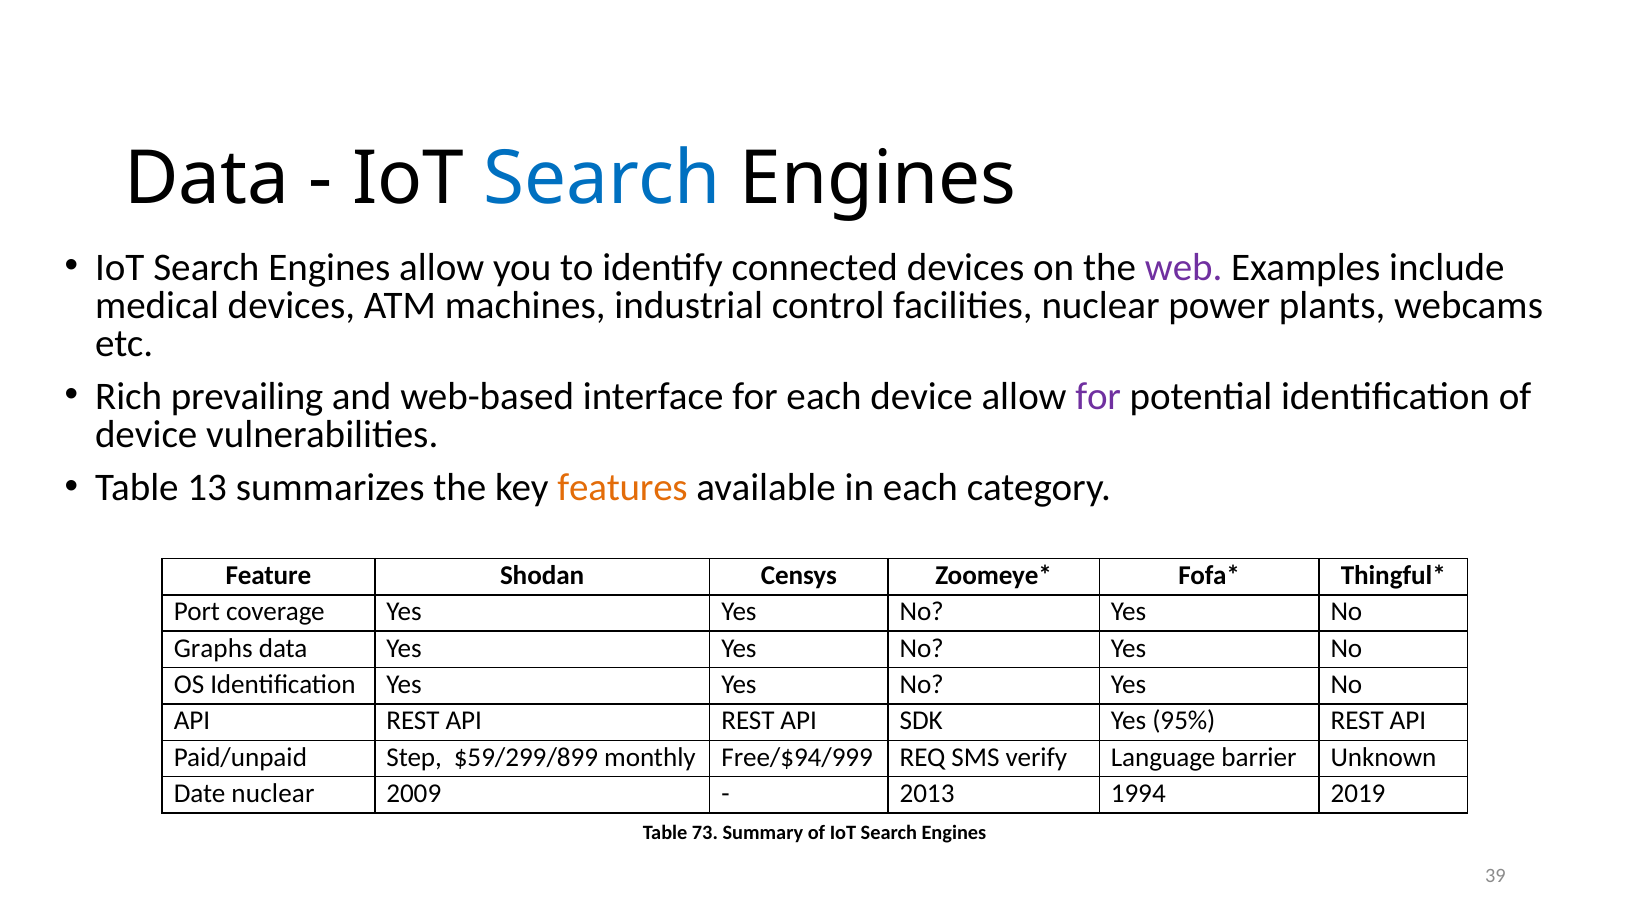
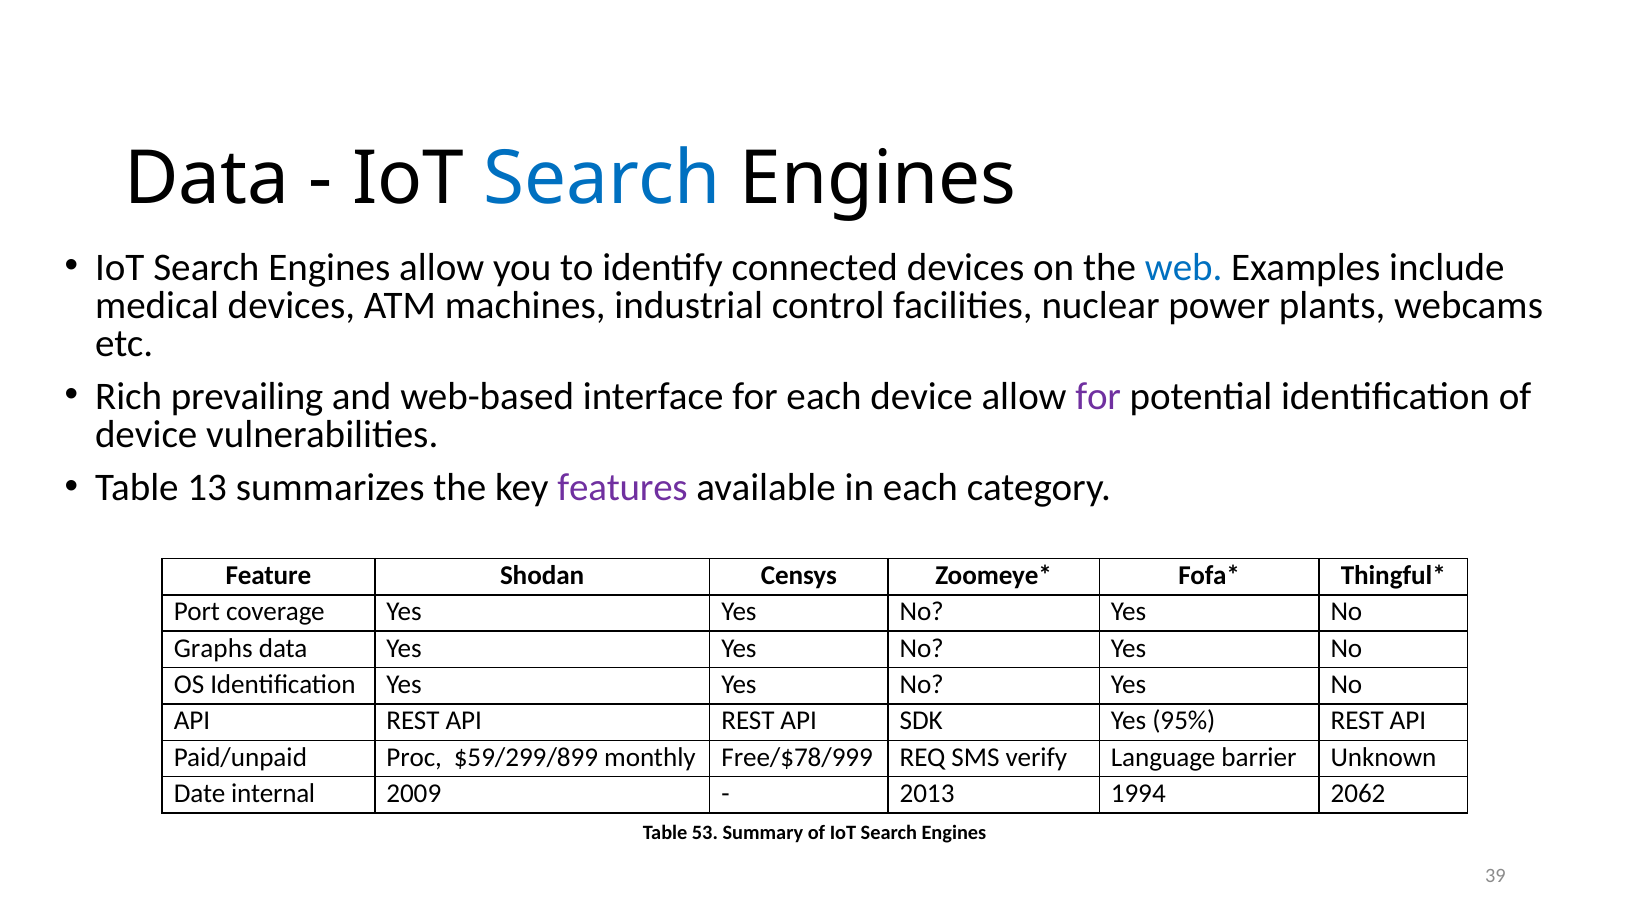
web colour: purple -> blue
features colour: orange -> purple
Step: Step -> Proc
Free/$94/999: Free/$94/999 -> Free/$78/999
Date nuclear: nuclear -> internal
2019: 2019 -> 2062
73: 73 -> 53
